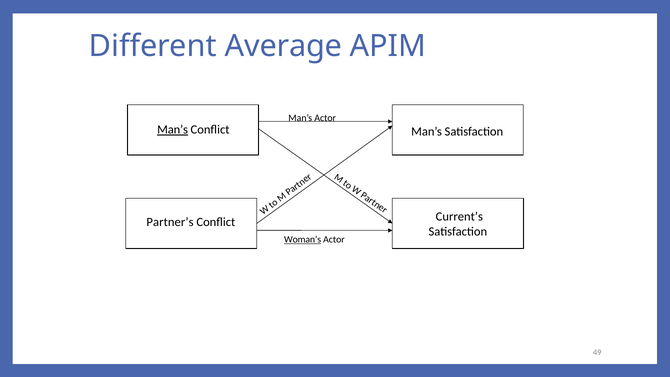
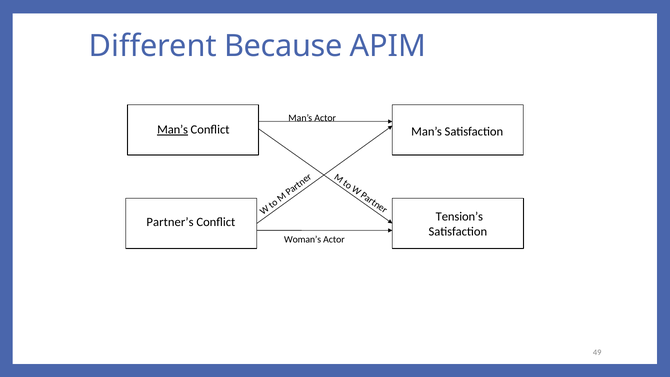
Average: Average -> Because
Current’s: Current’s -> Tension’s
Woman’s underline: present -> none
